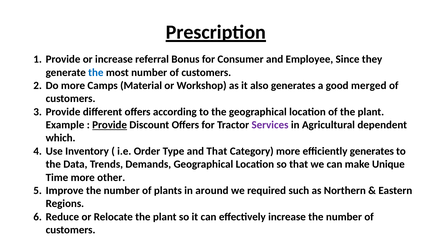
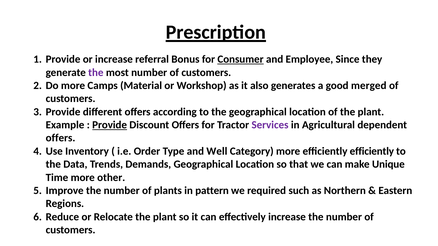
Consumer underline: none -> present
the at (96, 73) colour: blue -> purple
which at (61, 138): which -> offers
and That: That -> Well
efficiently generates: generates -> efficiently
around: around -> pattern
